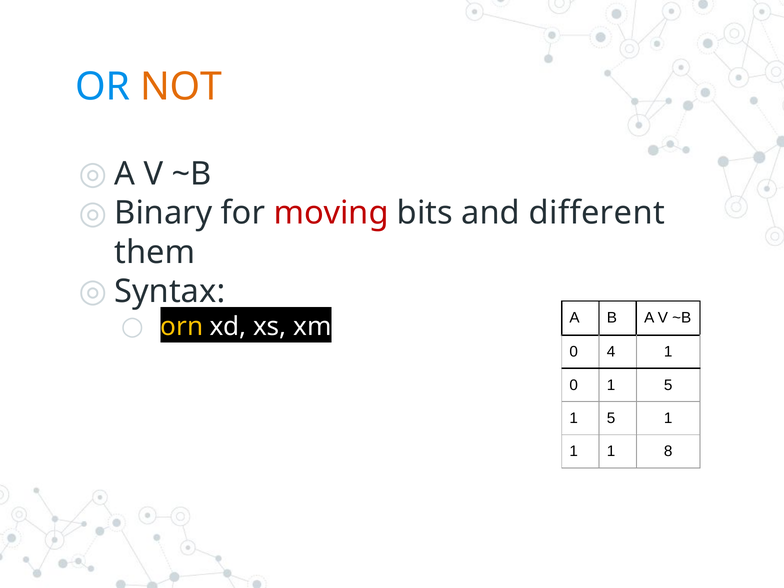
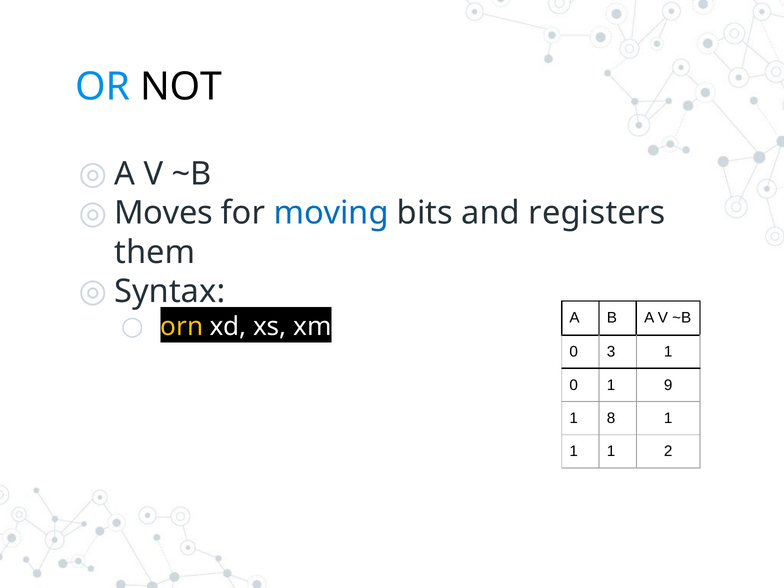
NOT colour: orange -> black
Binary: Binary -> Moves
moving colour: red -> blue
different: different -> registers
4: 4 -> 3
0 1 5: 5 -> 9
5 at (611, 418): 5 -> 8
8: 8 -> 2
